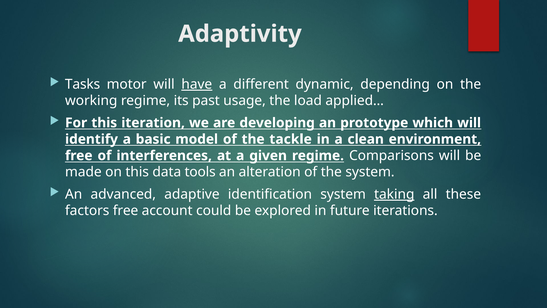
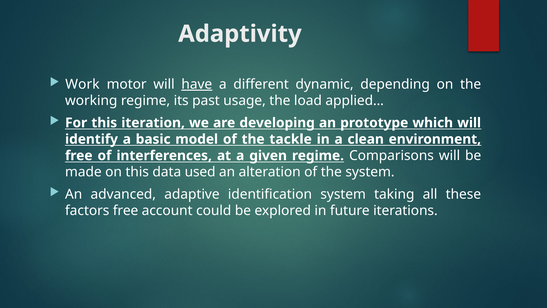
Tasks: Tasks -> Work
tools: tools -> used
taking underline: present -> none
